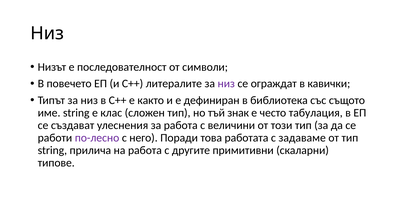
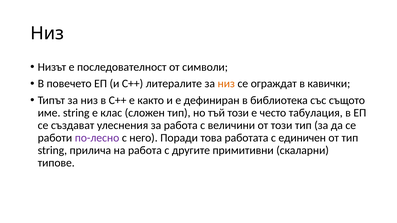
низ at (226, 84) colour: purple -> orange
тъй знак: знак -> този
задаваме: задаваме -> единичен
